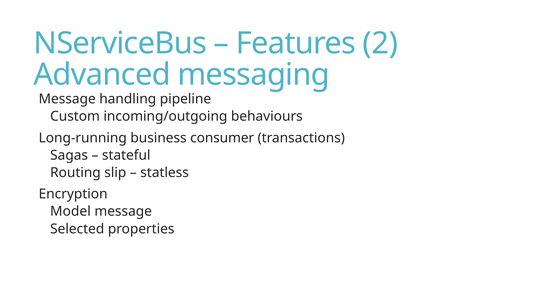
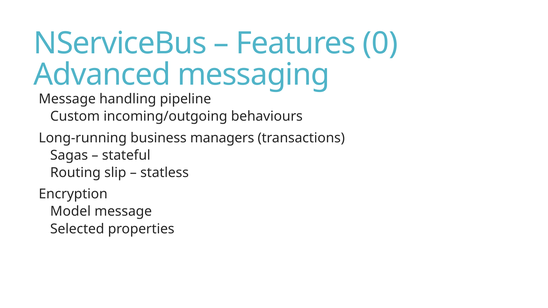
2: 2 -> 0
consumer: consumer -> managers
